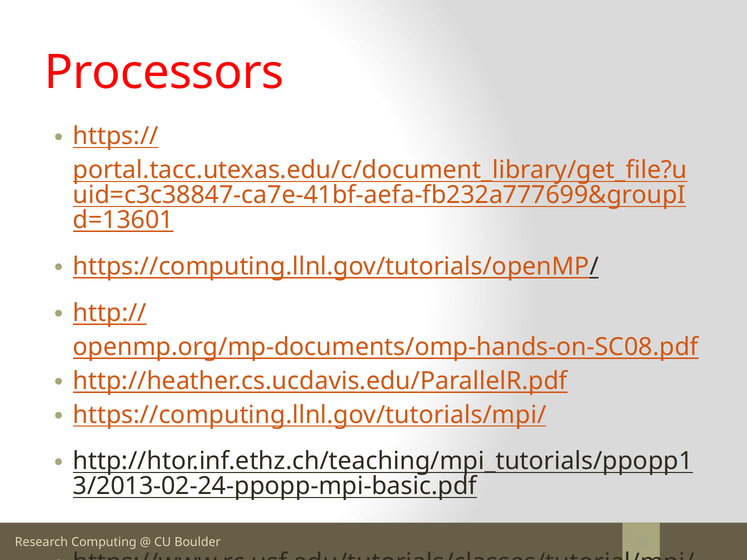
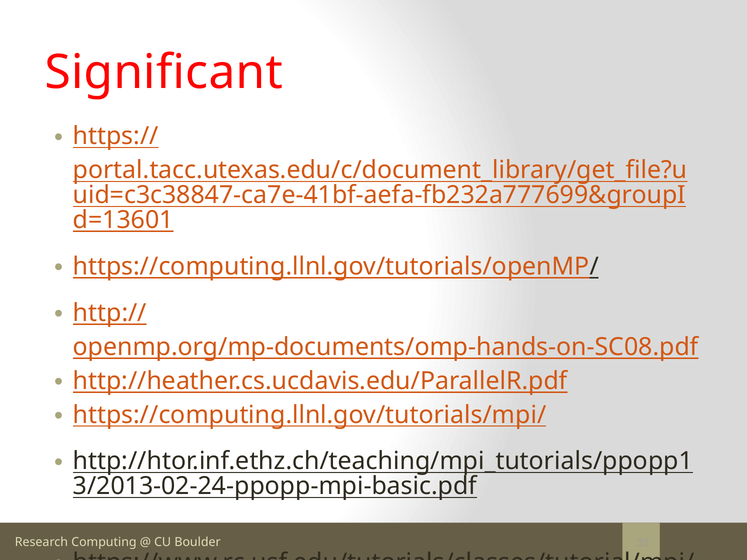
Processors: Processors -> Significant
